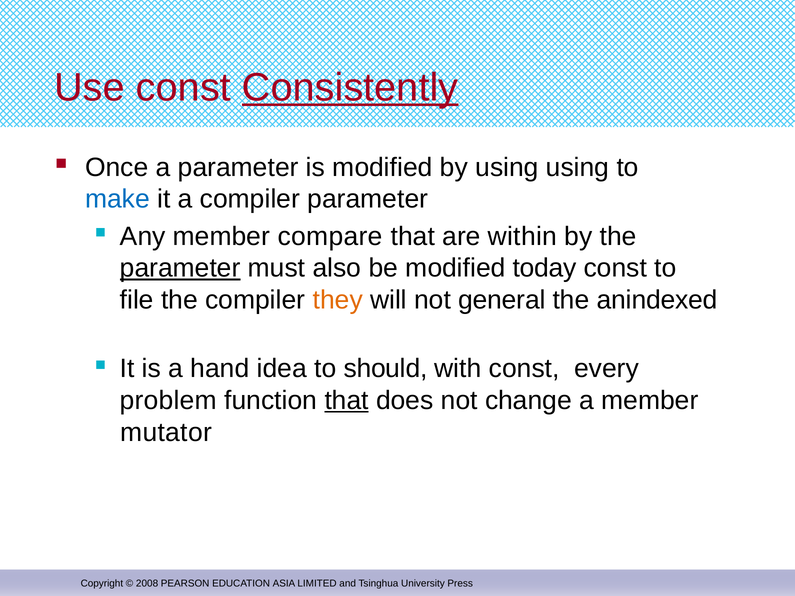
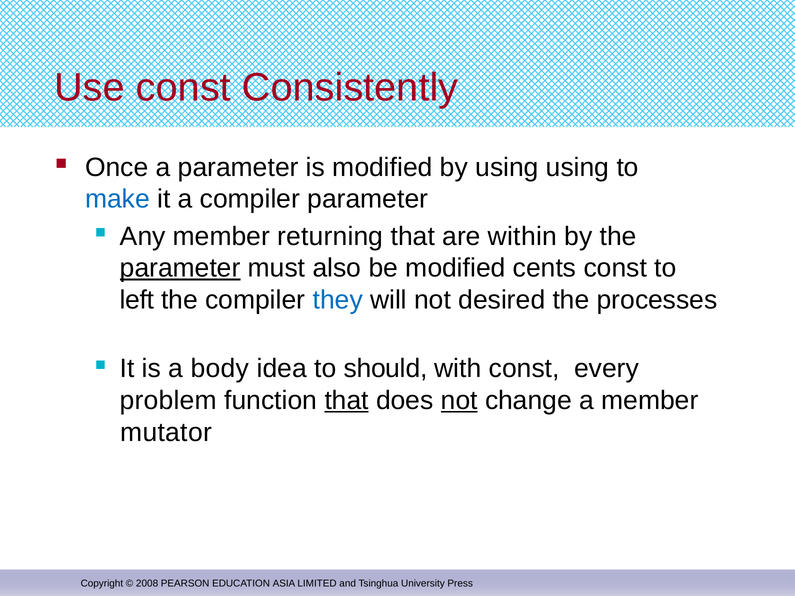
Consistently underline: present -> none
compare: compare -> returning
today: today -> cents
file: file -> left
they colour: orange -> blue
general: general -> desired
anindexed: anindexed -> processes
hand: hand -> body
not at (459, 401) underline: none -> present
